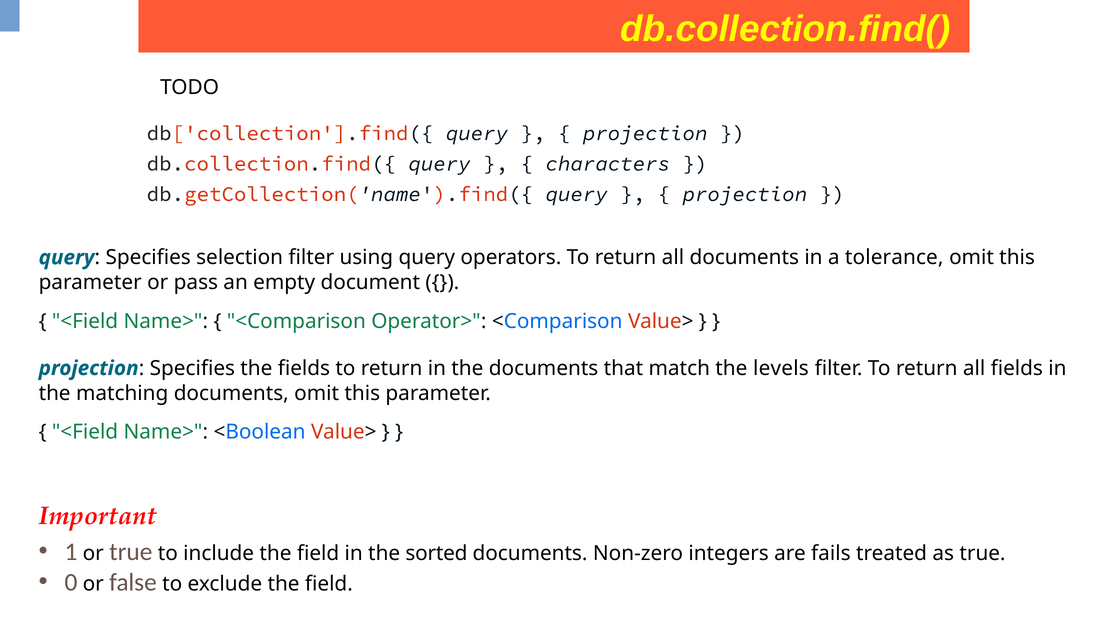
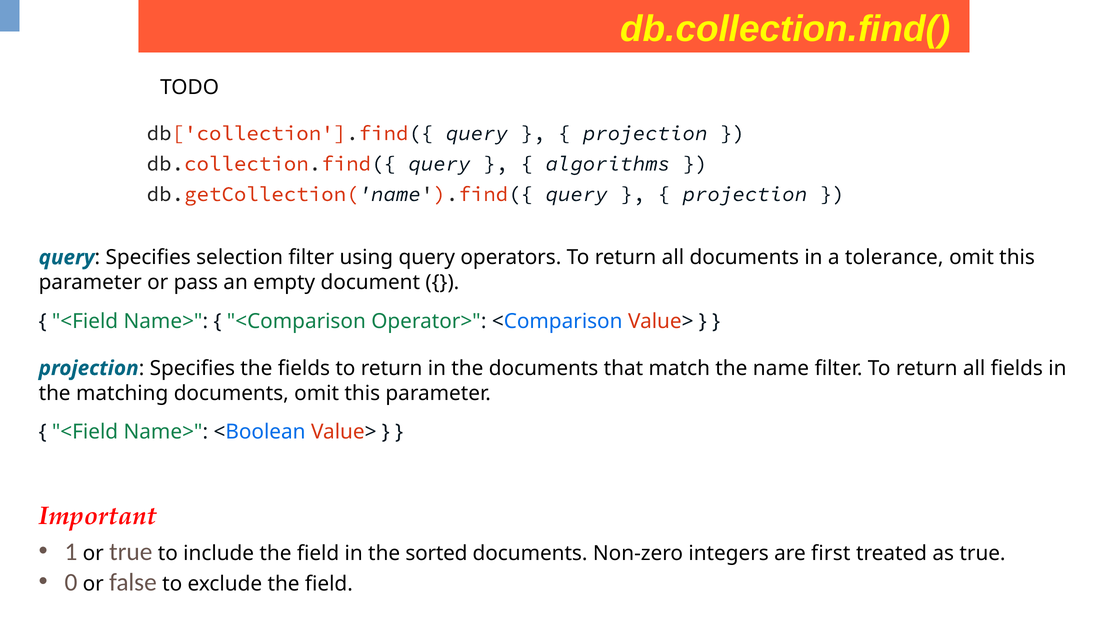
characters: characters -> algorithms
levels: levels -> name
fails: fails -> first
